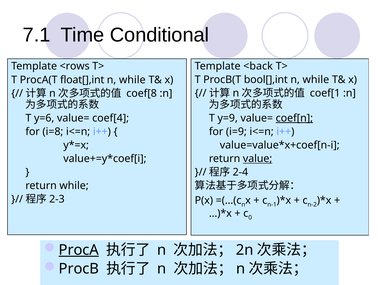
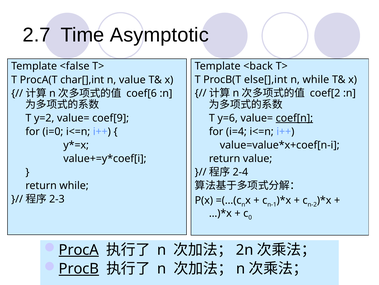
7.1: 7.1 -> 2.7
Conditional: Conditional -> Asymptotic
<rows: <rows -> <false
float[],int: float[],int -> char[],int
while at (132, 80): while -> value
bool[],int: bool[],int -> else[],int
coef[8: coef[8 -> coef[6
coef[1: coef[1 -> coef[2
y=9: y=9 -> y=6
y=6: y=6 -> y=2
coef[4: coef[4 -> coef[9
i=9: i=9 -> i=4
i=8: i=8 -> i=0
value at (258, 158) underline: present -> none
ProcB underline: none -> present
